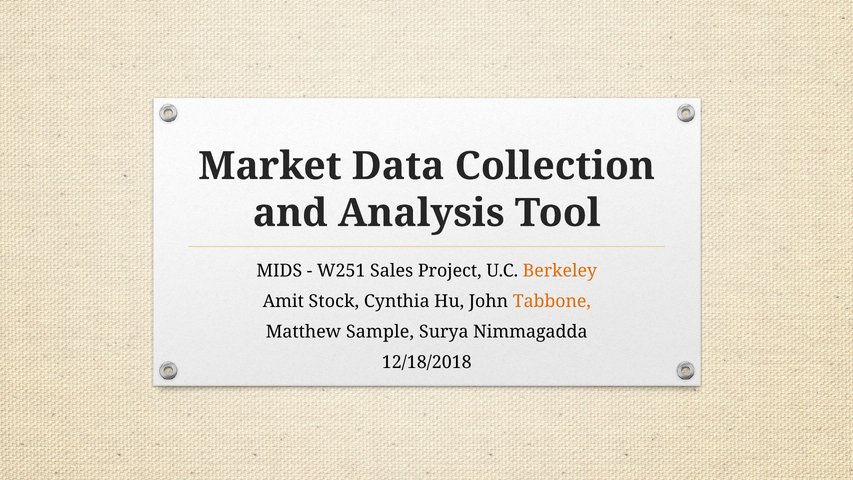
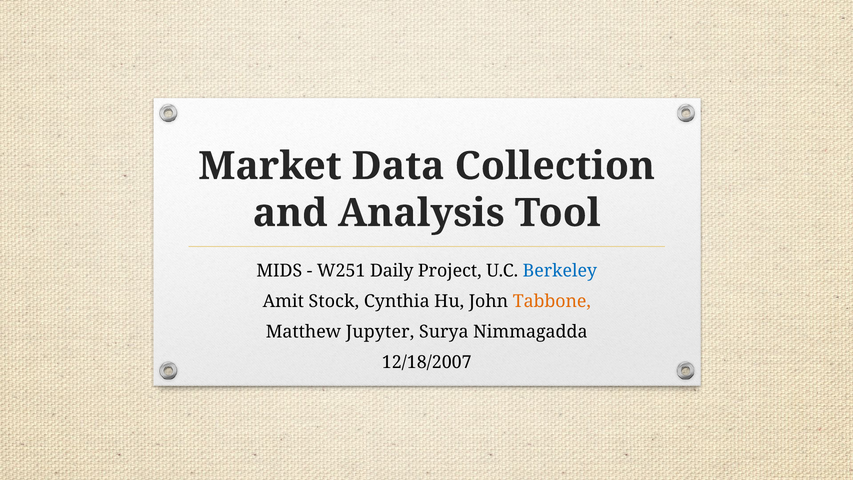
Sales: Sales -> Daily
Berkeley colour: orange -> blue
Sample: Sample -> Jupyter
12/18/2018: 12/18/2018 -> 12/18/2007
